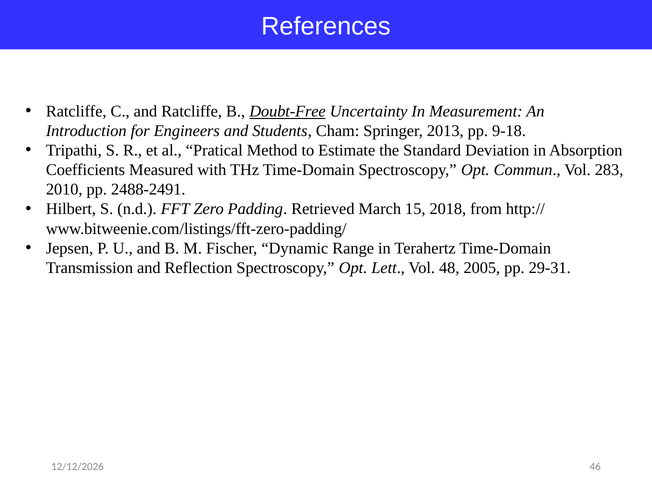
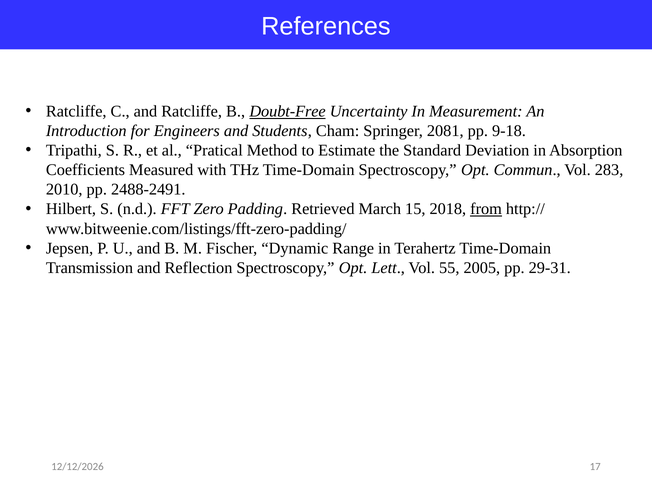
2013: 2013 -> 2081
from underline: none -> present
48: 48 -> 55
46: 46 -> 17
